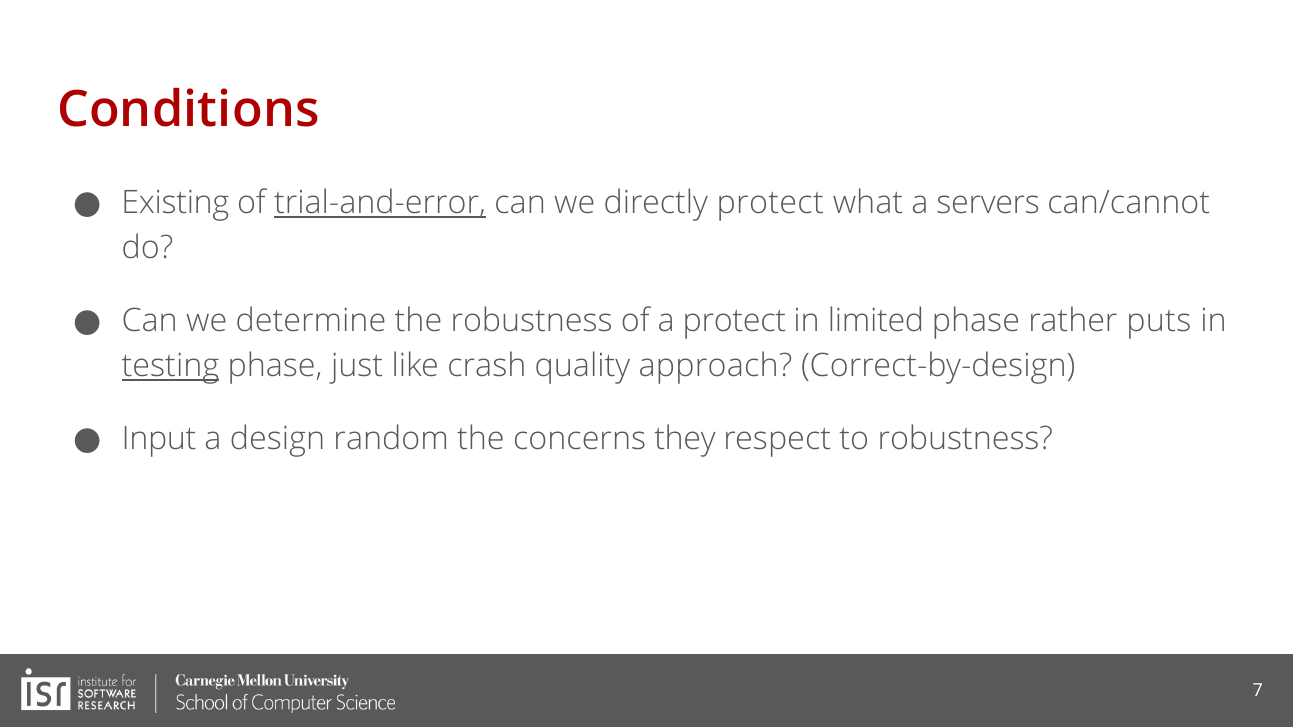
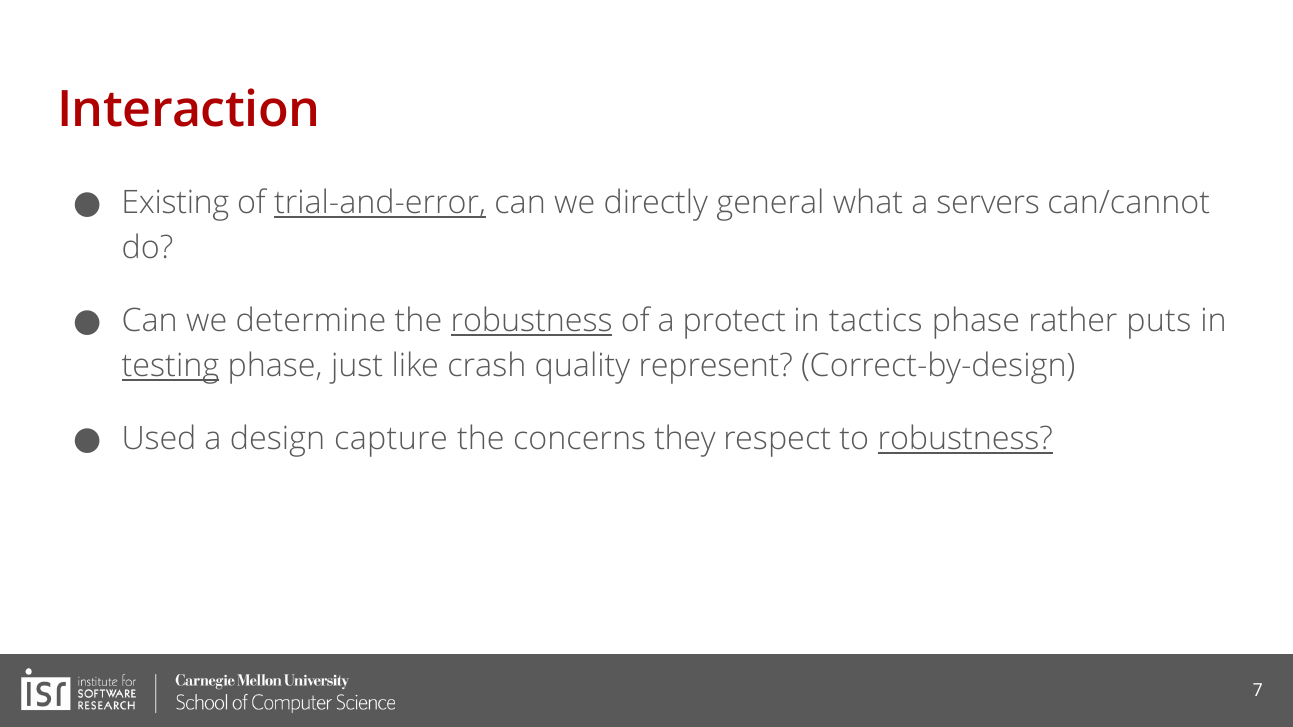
Conditions: Conditions -> Interaction
directly protect: protect -> general
robustness at (532, 321) underline: none -> present
limited: limited -> tactics
approach: approach -> represent
Input: Input -> Used
random: random -> capture
robustness at (965, 439) underline: none -> present
